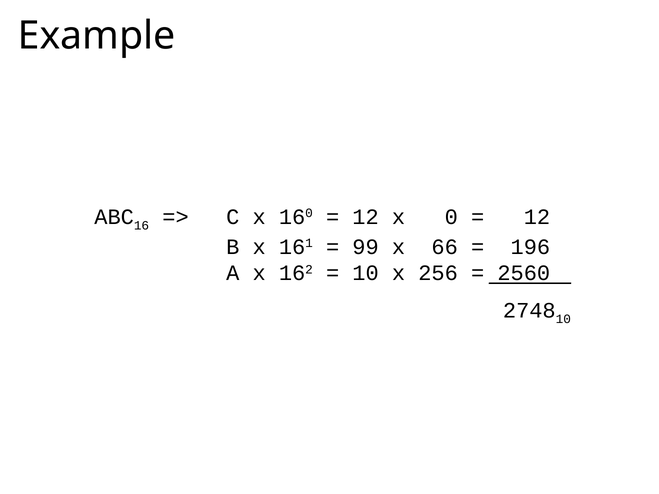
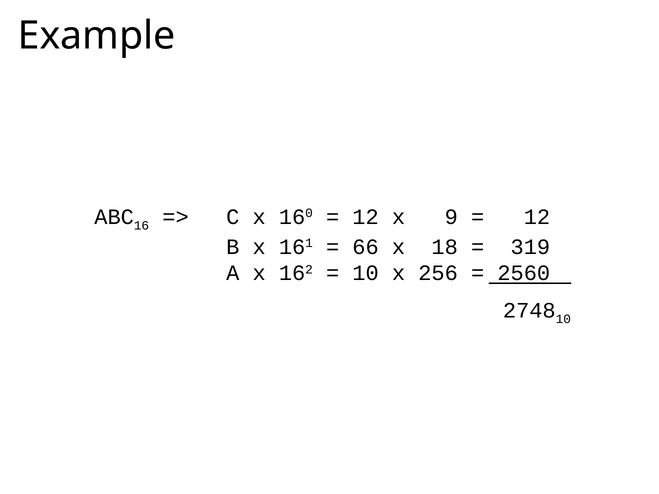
0: 0 -> 9
99: 99 -> 66
66: 66 -> 18
196: 196 -> 319
